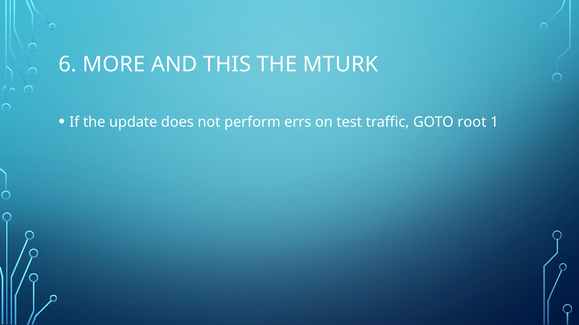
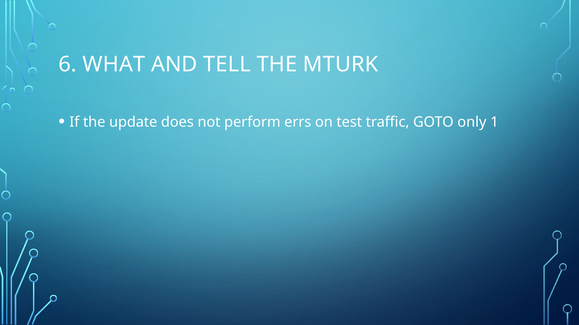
MORE: MORE -> WHAT
THIS: THIS -> TELL
root: root -> only
